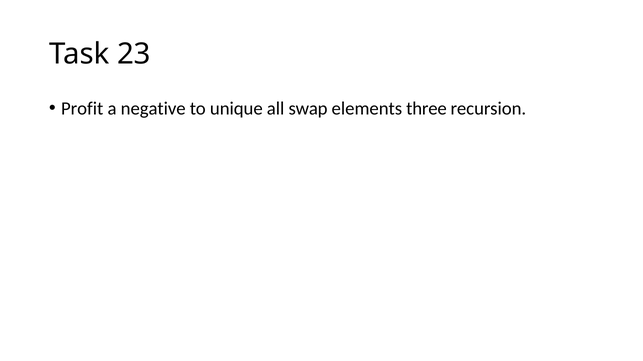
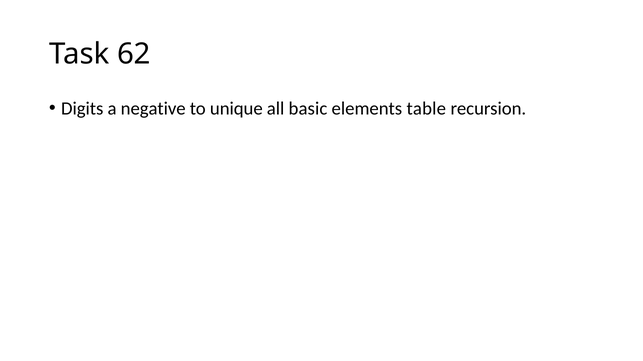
23: 23 -> 62
Profit: Profit -> Digits
swap: swap -> basic
three: three -> table
